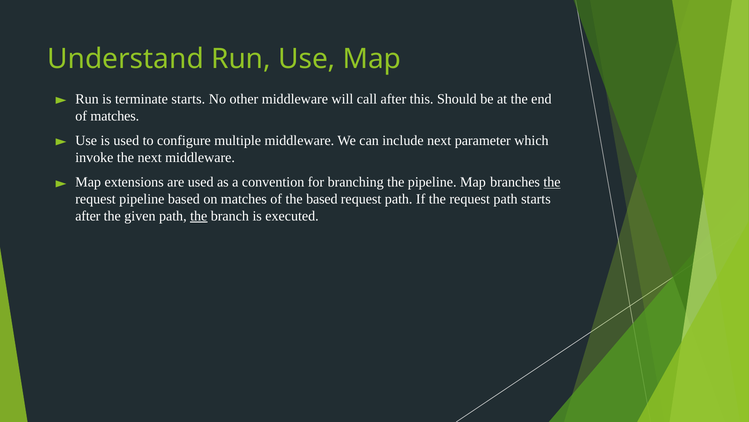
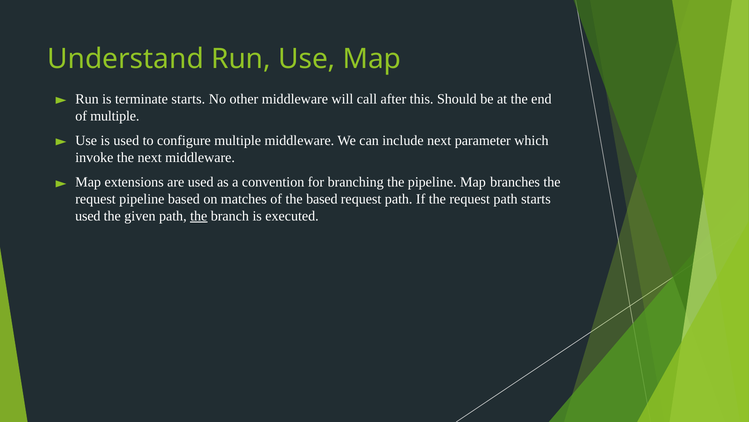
of matches: matches -> multiple
the at (552, 182) underline: present -> none
after at (88, 216): after -> used
